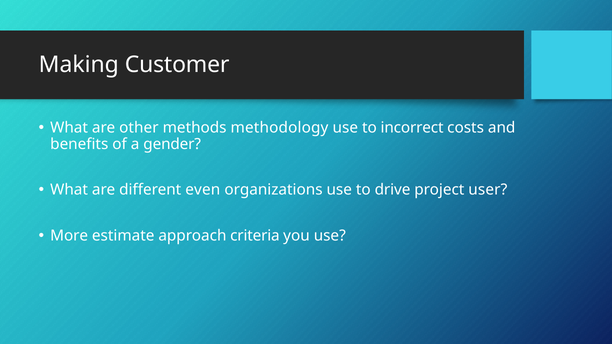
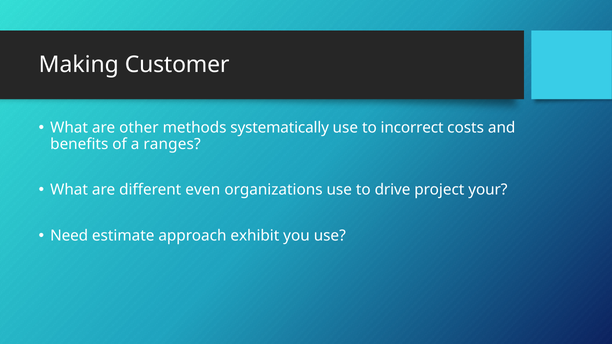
methodology: methodology -> systematically
gender: gender -> ranges
user: user -> your
More: More -> Need
criteria: criteria -> exhibit
